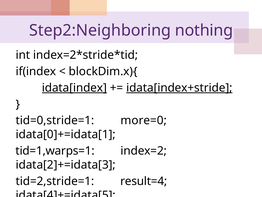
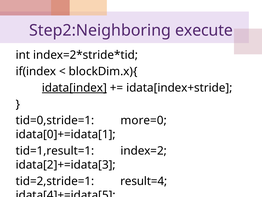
nothing: nothing -> execute
idata[index+stride underline: present -> none
tid=1,warps=1: tid=1,warps=1 -> tid=1,result=1
